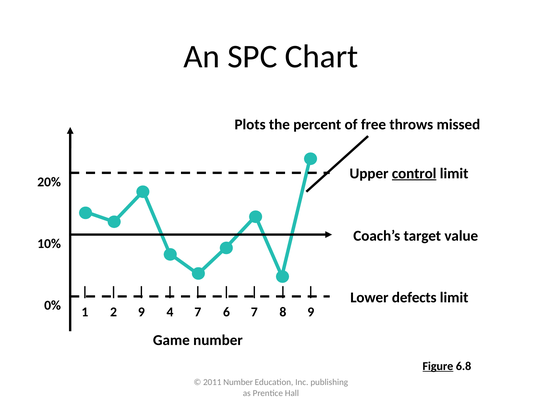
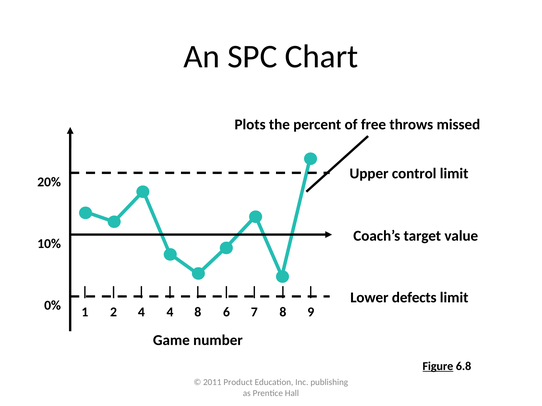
control underline: present -> none
2 9: 9 -> 4
4 7: 7 -> 8
2011 Number: Number -> Product
